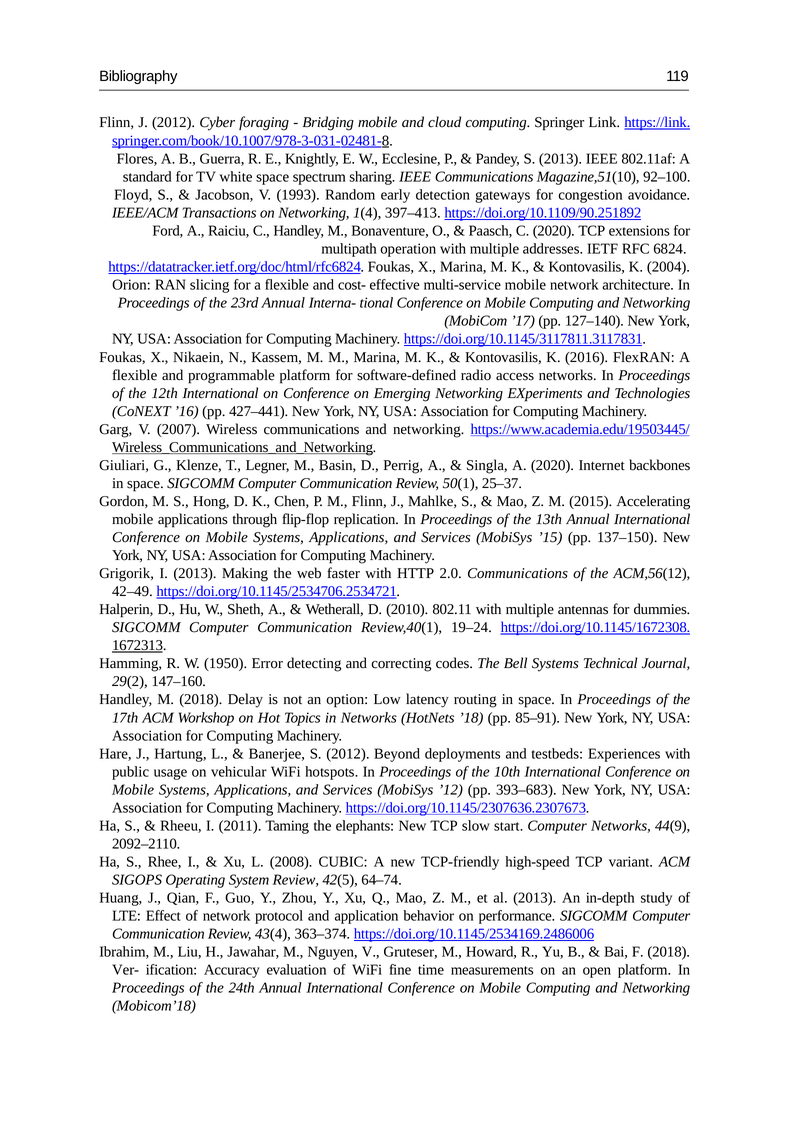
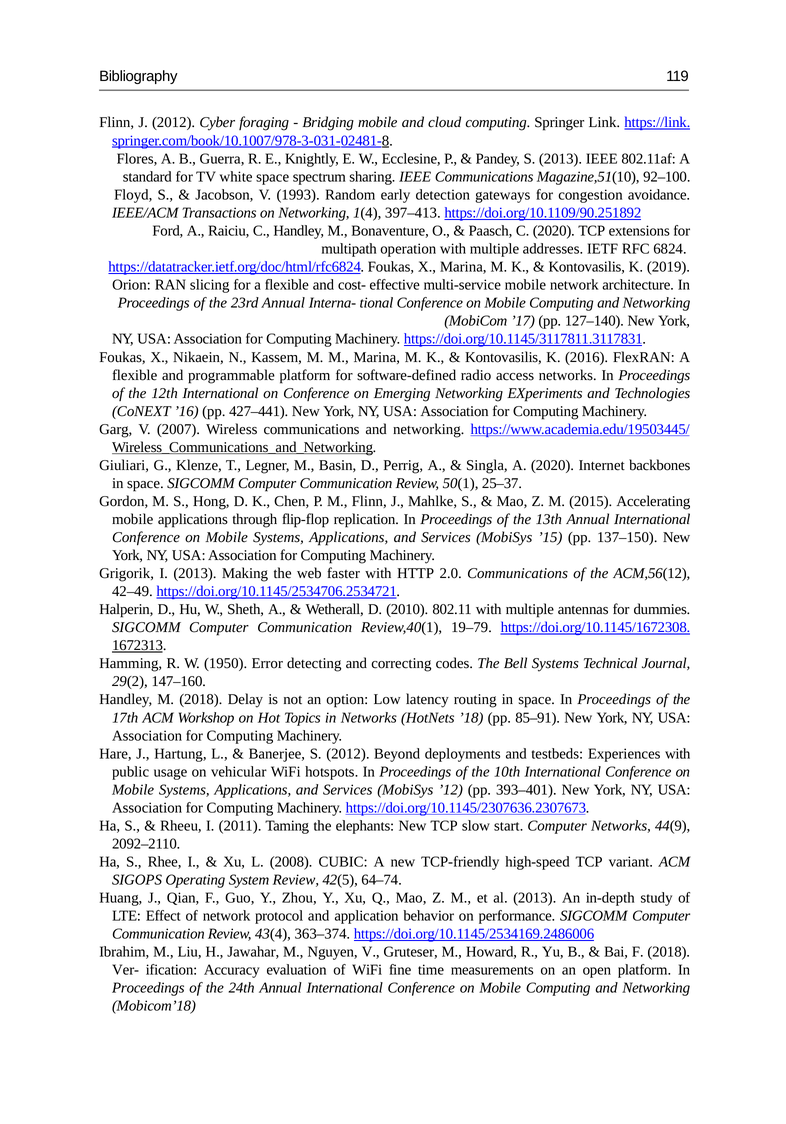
2004: 2004 -> 2019
19–24: 19–24 -> 19–79
393–683: 393–683 -> 393–401
